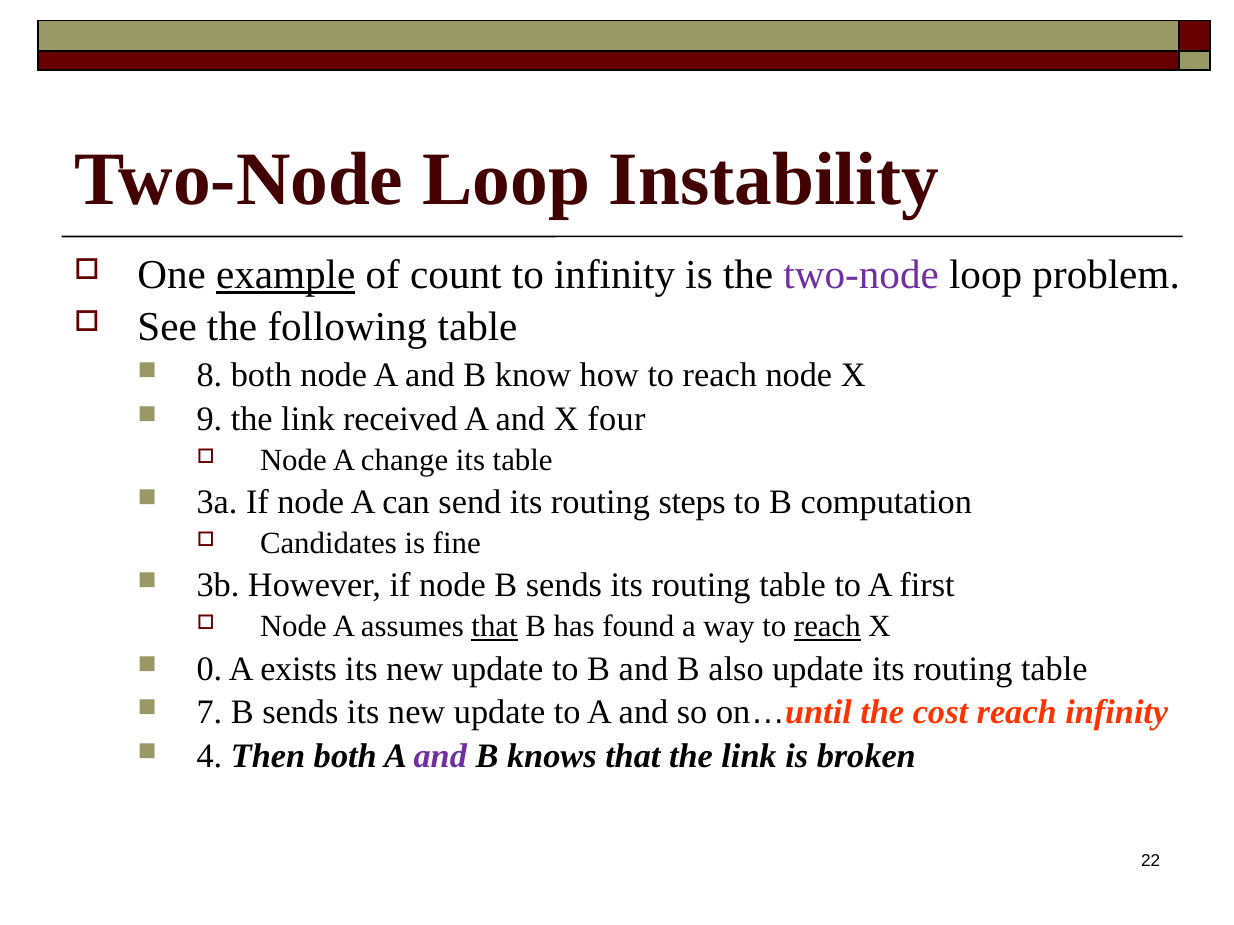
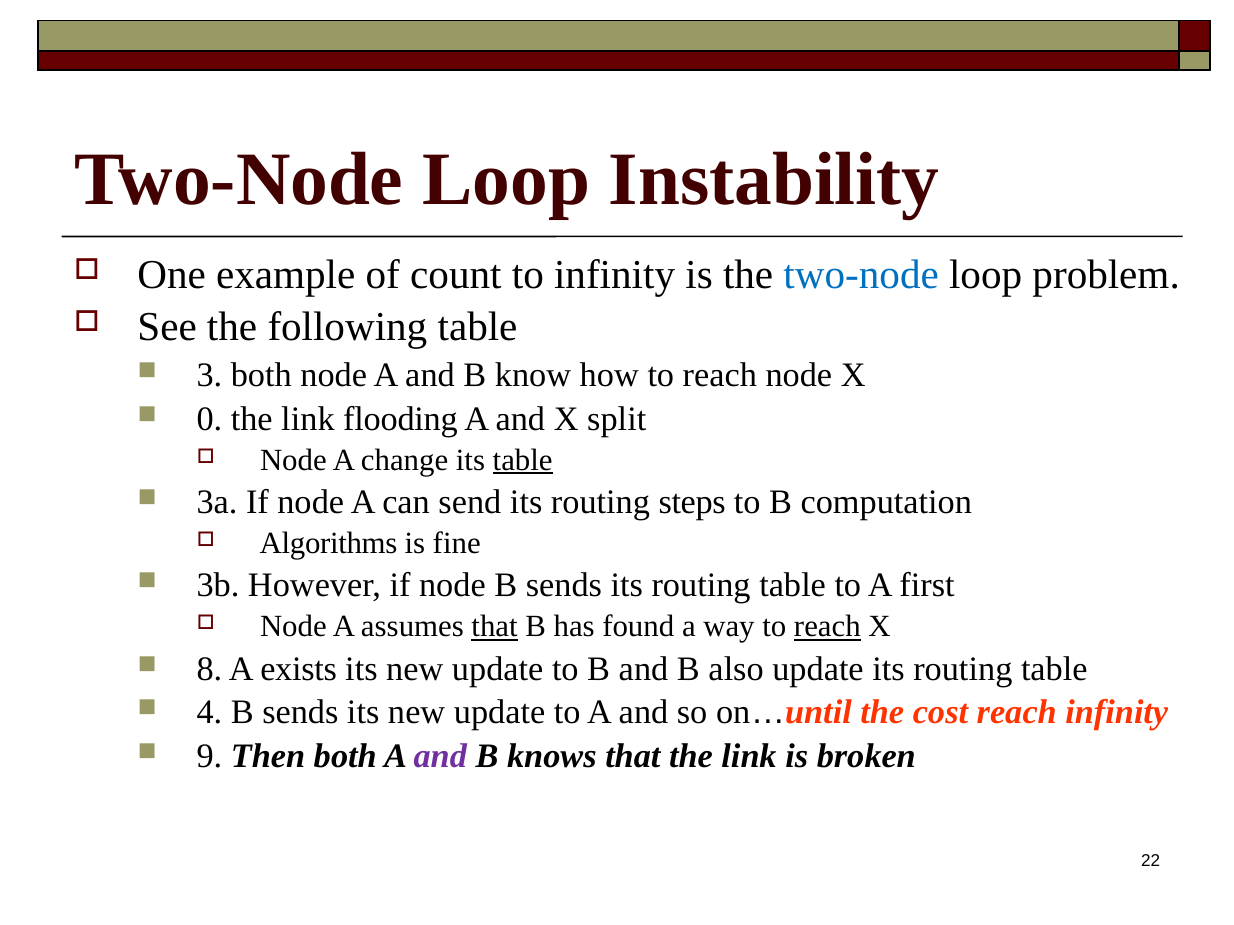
example underline: present -> none
two-node at (861, 275) colour: purple -> blue
8: 8 -> 3
9: 9 -> 0
received: received -> flooding
four: four -> split
table at (523, 460) underline: none -> present
Candidates: Candidates -> Algorithms
0: 0 -> 8
7: 7 -> 4
4: 4 -> 9
